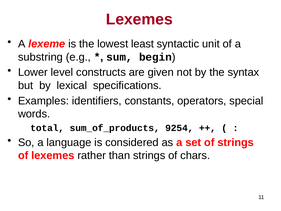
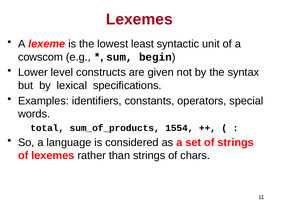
substring: substring -> cowscom
9254: 9254 -> 1554
